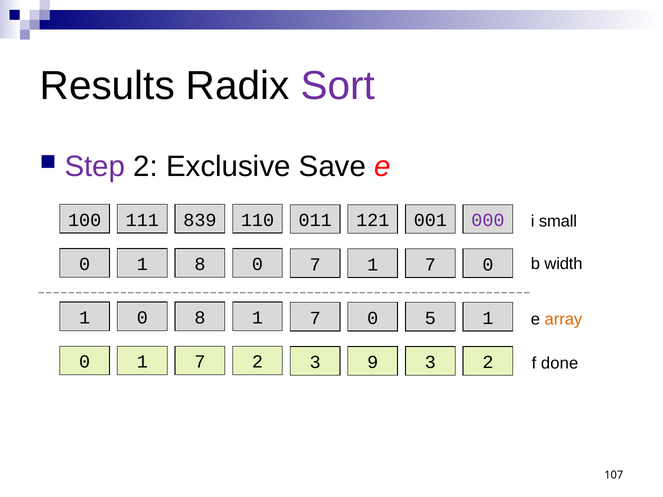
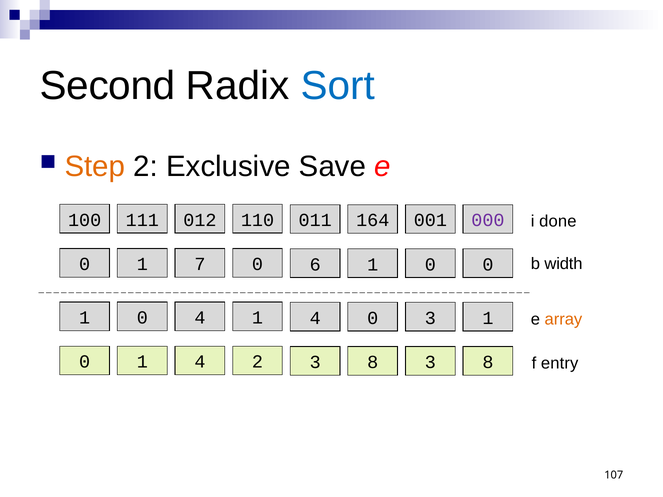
Results: Results -> Second
Sort colour: purple -> blue
Step colour: purple -> orange
839: 839 -> 012
121: 121 -> 164
small: small -> done
1 8: 8 -> 7
0 7: 7 -> 6
7 at (430, 265): 7 -> 0
0 8: 8 -> 4
7 at (315, 318): 7 -> 4
0 5: 5 -> 3
0 1 7: 7 -> 4
2 3 9: 9 -> 8
2 at (488, 362): 2 -> 8
done: done -> entry
